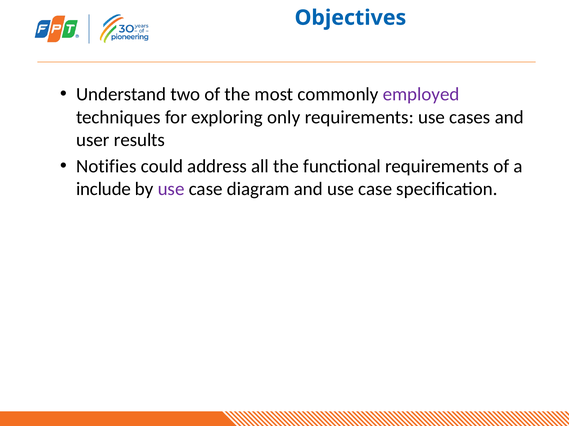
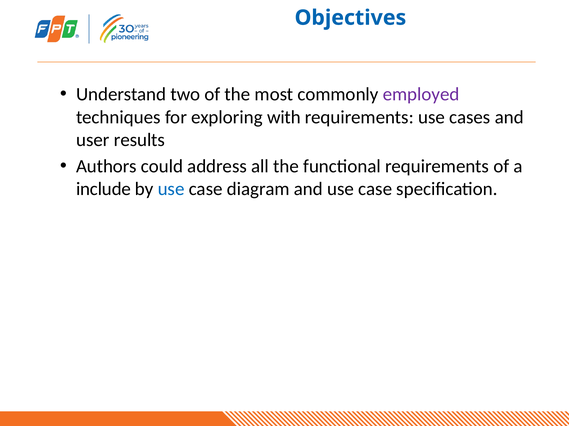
only: only -> with
Notifies: Notifies -> Authors
use at (171, 189) colour: purple -> blue
